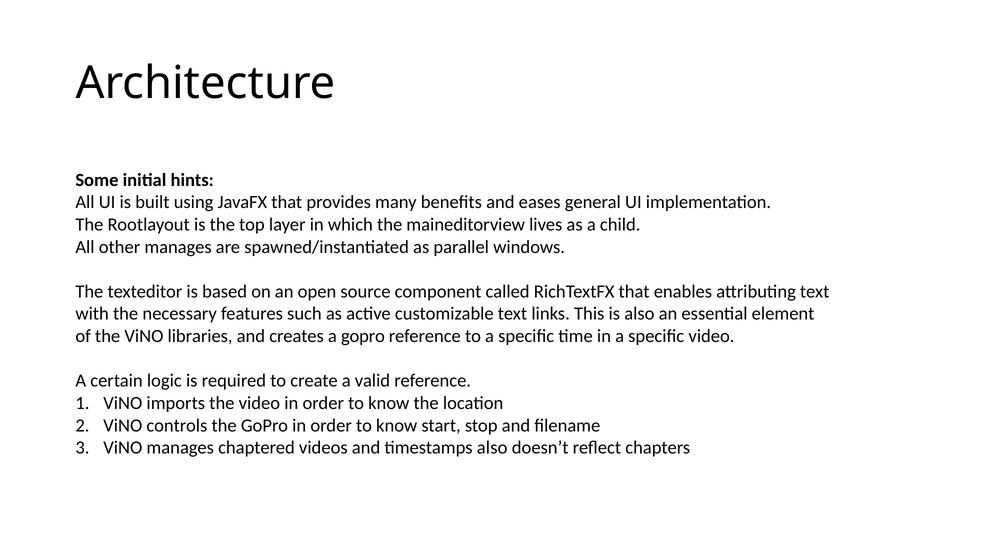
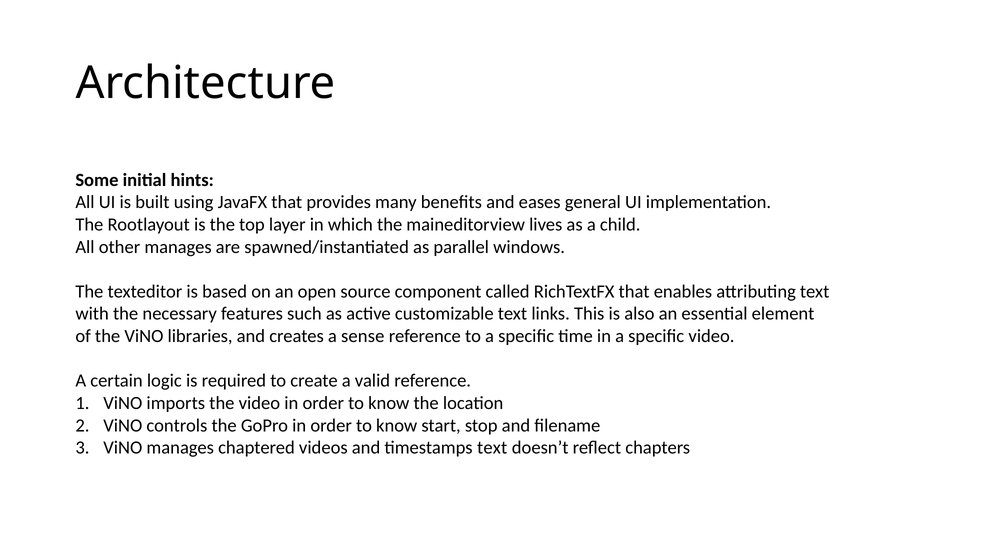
a gopro: gopro -> sense
timestamps also: also -> text
